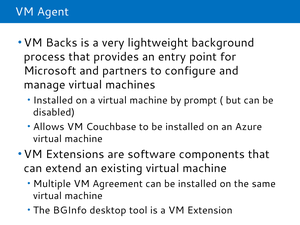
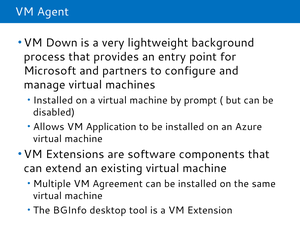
Backs: Backs -> Down
Couchbase: Couchbase -> Application
